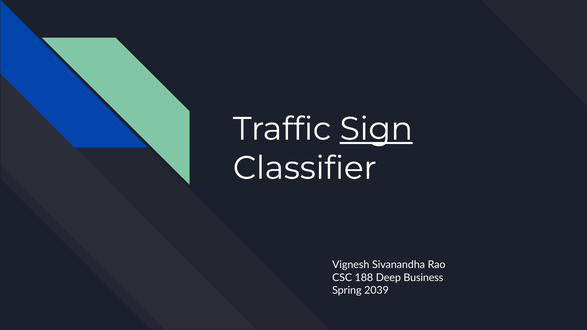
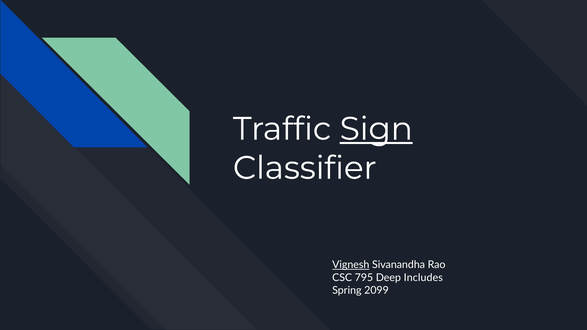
Vignesh underline: none -> present
188: 188 -> 795
Business: Business -> Includes
2039: 2039 -> 2099
